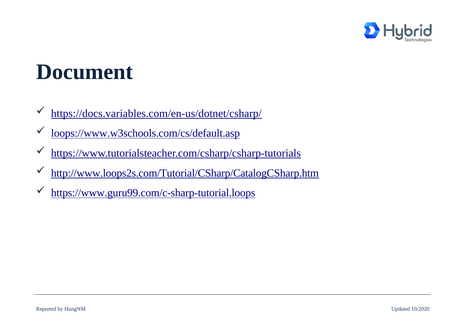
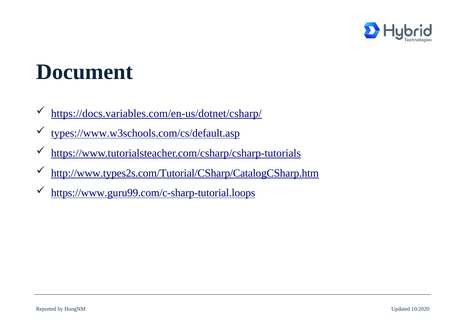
loops://www.w3schools.com/cs/default.asp: loops://www.w3schools.com/cs/default.asp -> types://www.w3schools.com/cs/default.asp
http://www.loops2s.com/Tutorial/CSharp/CatalogCSharp.htm: http://www.loops2s.com/Tutorial/CSharp/CatalogCSharp.htm -> http://www.types2s.com/Tutorial/CSharp/CatalogCSharp.htm
